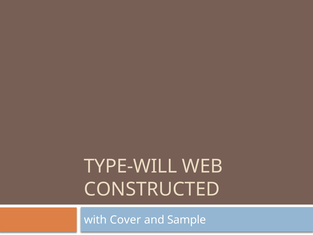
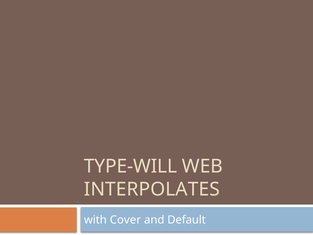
CONSTRUCTED: CONSTRUCTED -> INTERPOLATES
Sample: Sample -> Default
